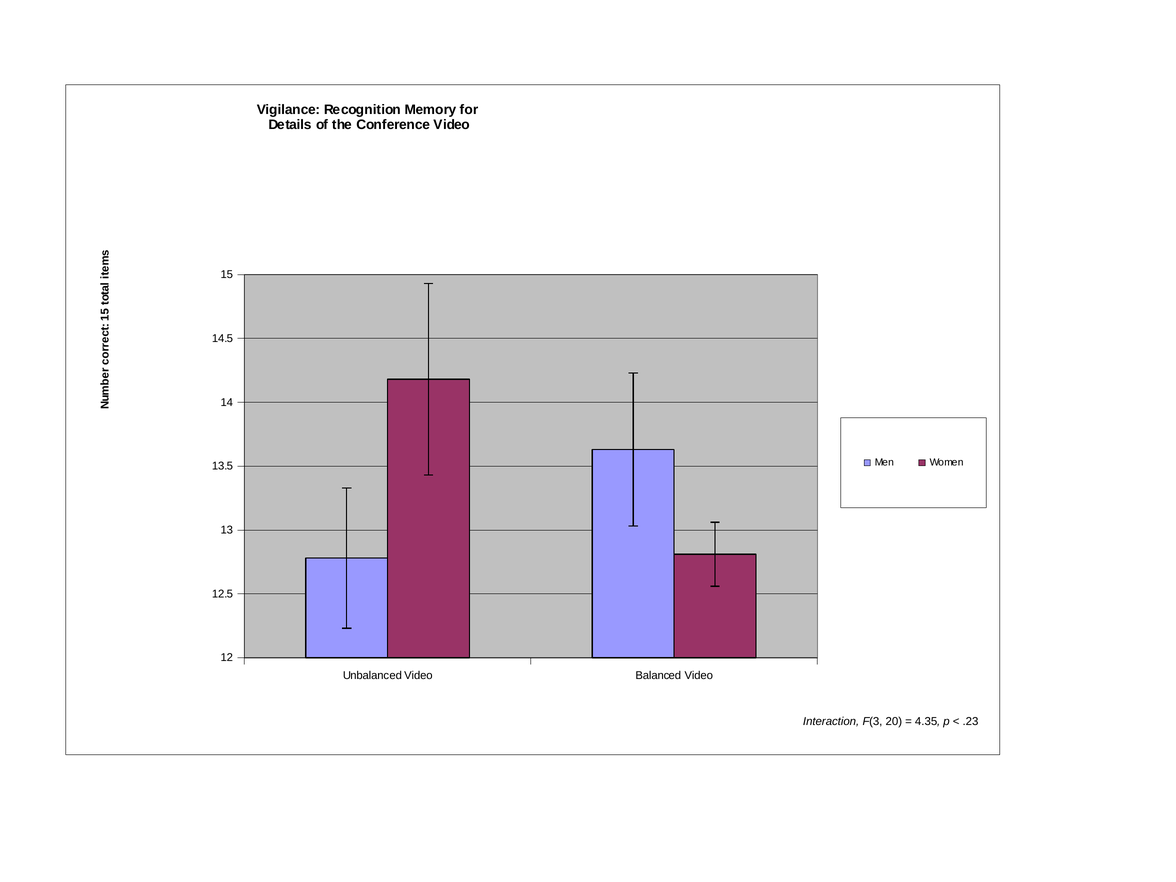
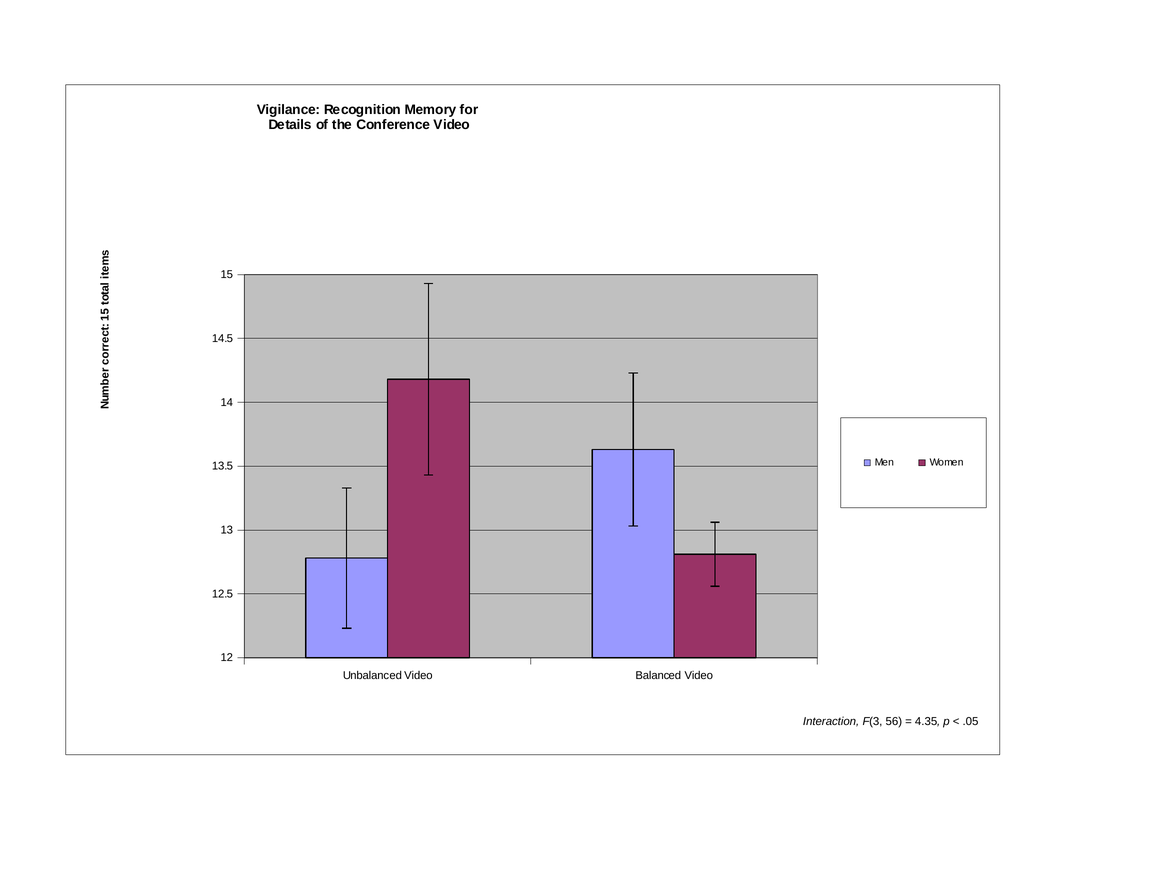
20: 20 -> 56
.23: .23 -> .05
